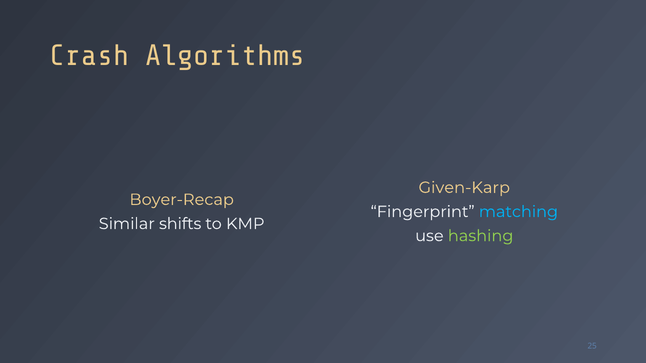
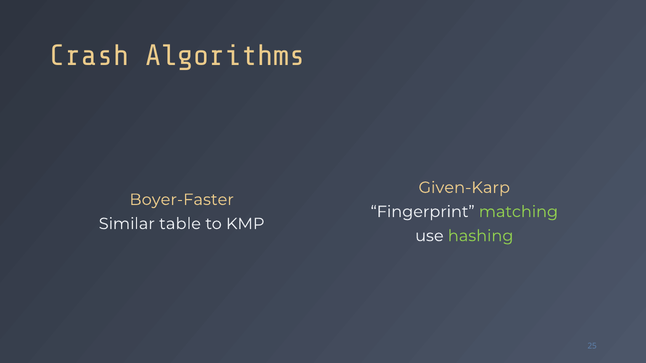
Boyer-Recap: Boyer-Recap -> Boyer-Faster
matching colour: light blue -> light green
shifts: shifts -> table
